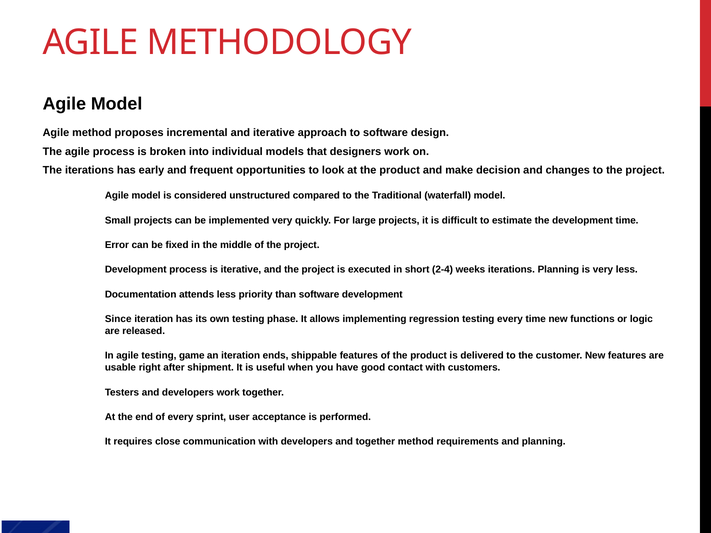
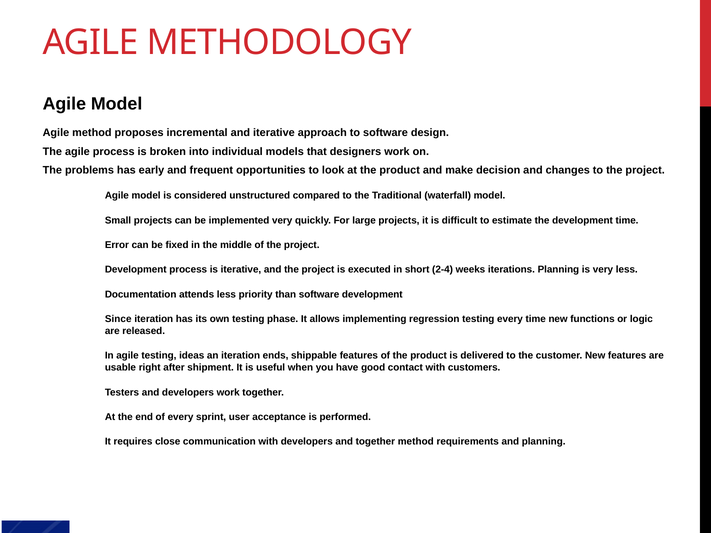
The iterations: iterations -> problems
game: game -> ideas
